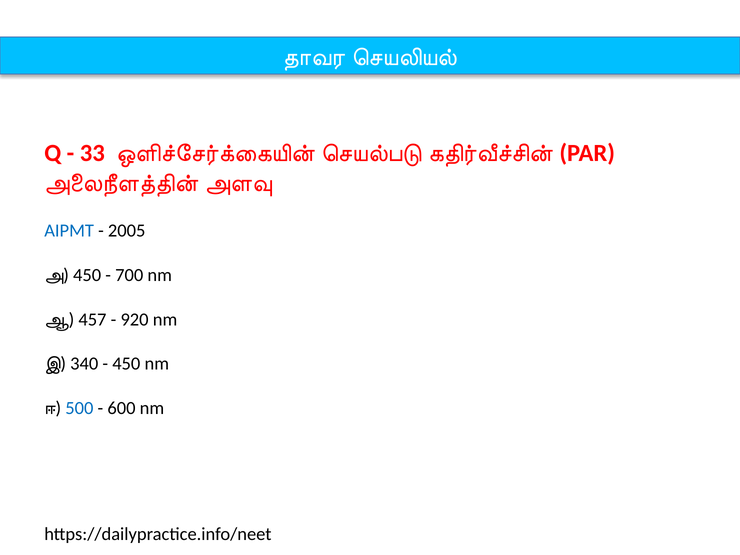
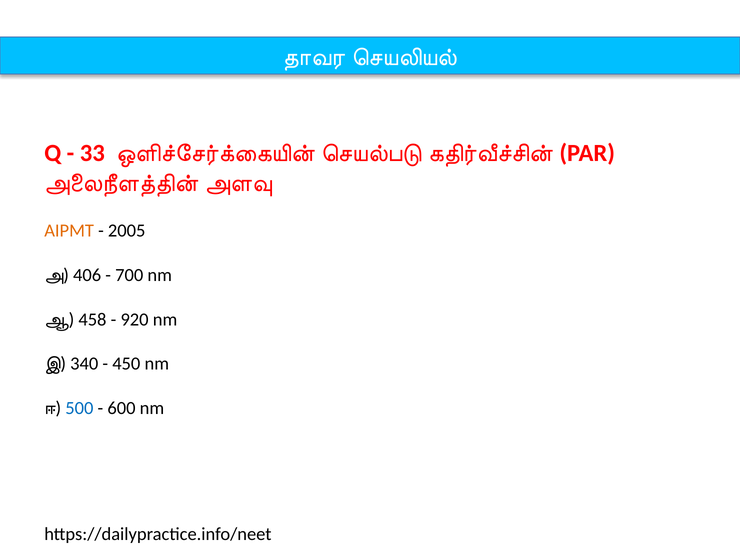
AIPMT colour: blue -> orange
450 at (87, 275): 450 -> 406
457: 457 -> 458
